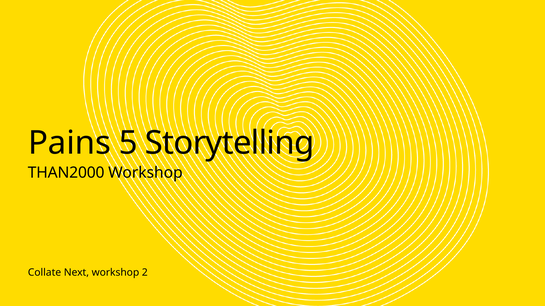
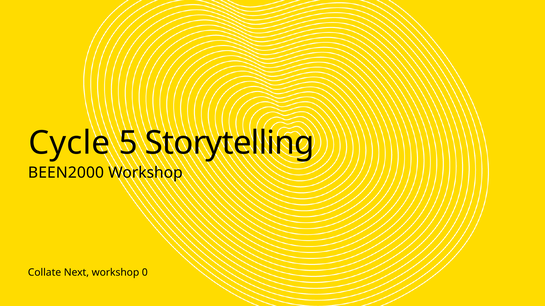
Pains: Pains -> Cycle
THAN2000: THAN2000 -> BEEN2000
2: 2 -> 0
